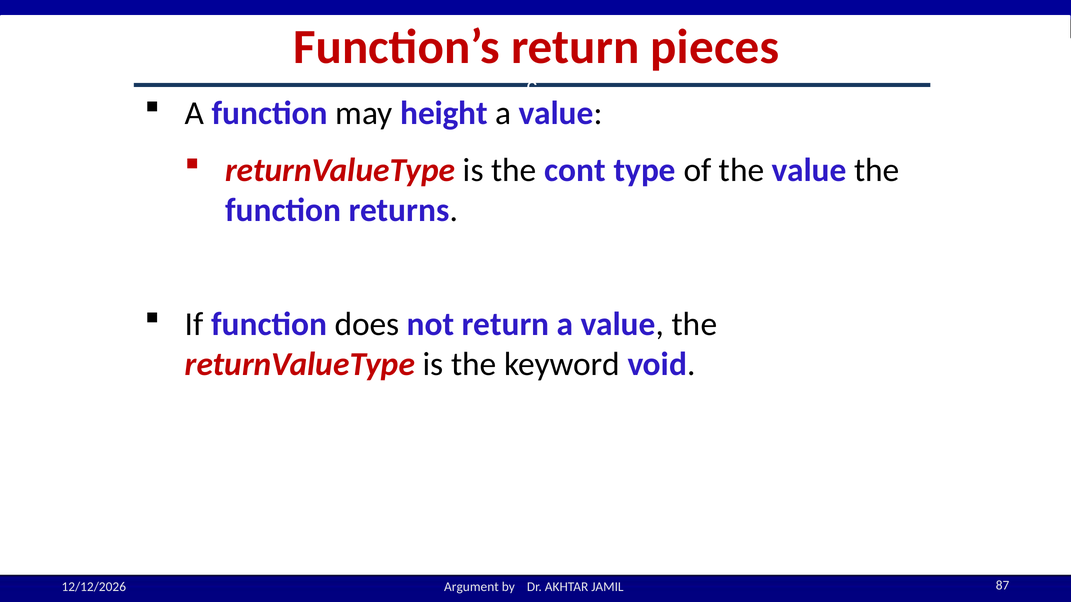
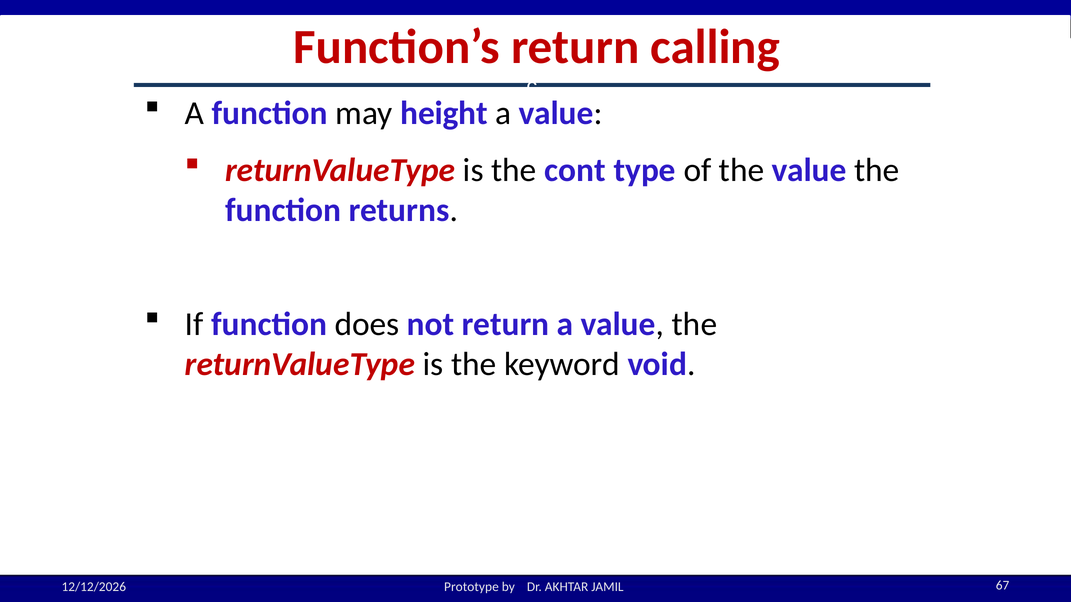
pieces: pieces -> calling
Argument: Argument -> Prototype
87: 87 -> 67
